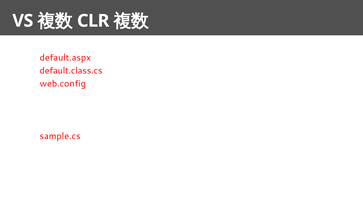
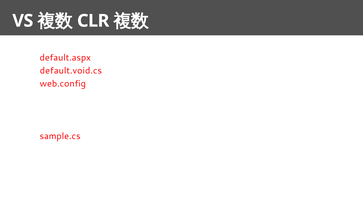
default.class.cs: default.class.cs -> default.void.cs
